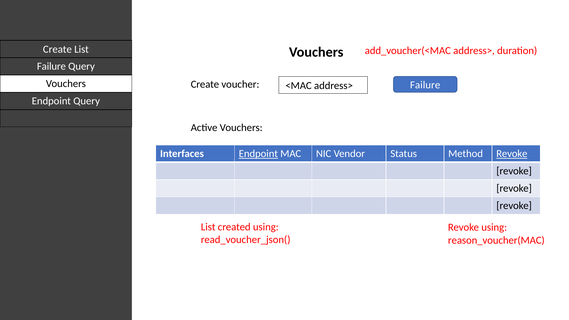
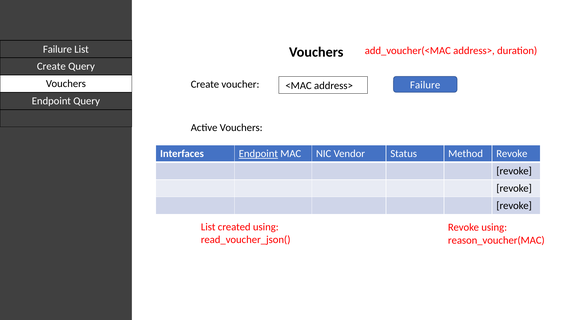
Create at (57, 49): Create -> Failure
Failure at (51, 66): Failure -> Create
Revoke at (512, 154) underline: present -> none
